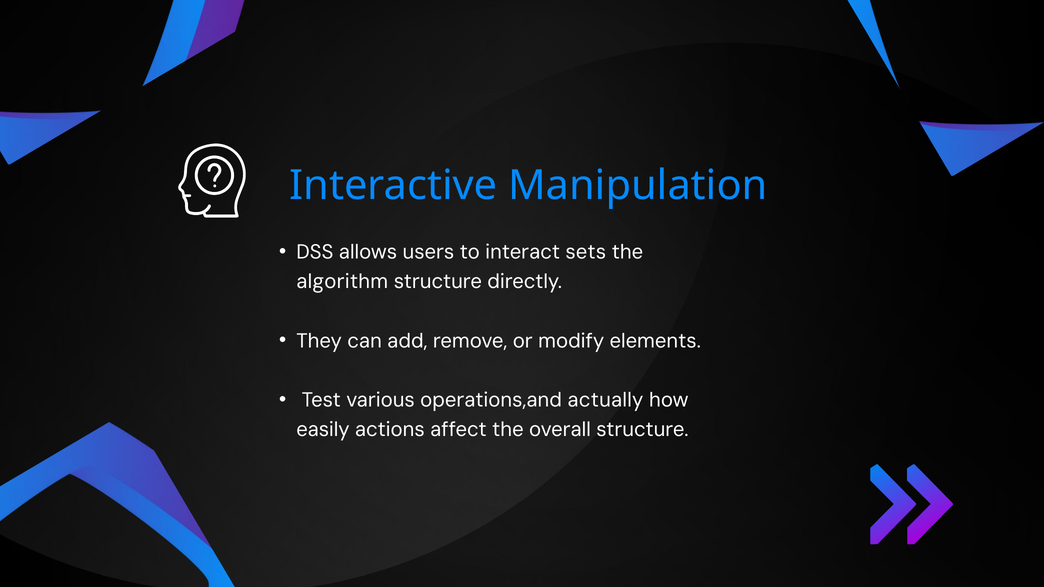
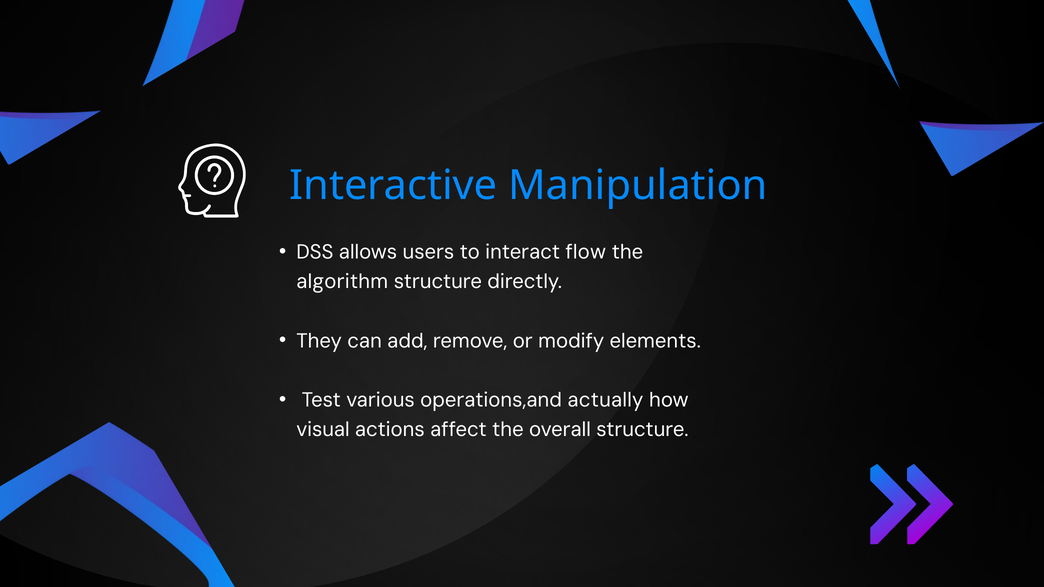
sets: sets -> flow
easily: easily -> visual
